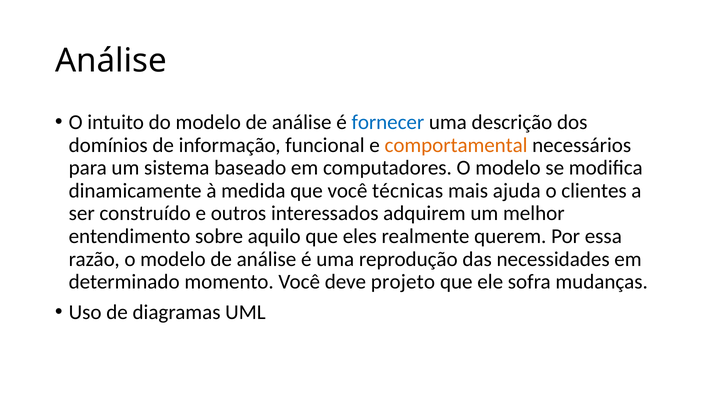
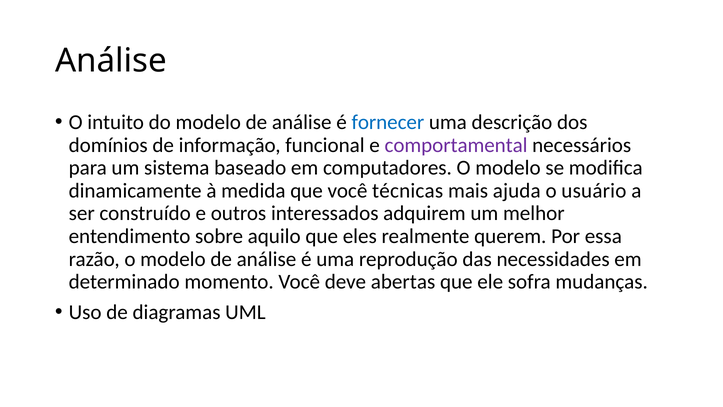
comportamental colour: orange -> purple
clientes: clientes -> usuário
projeto: projeto -> abertas
